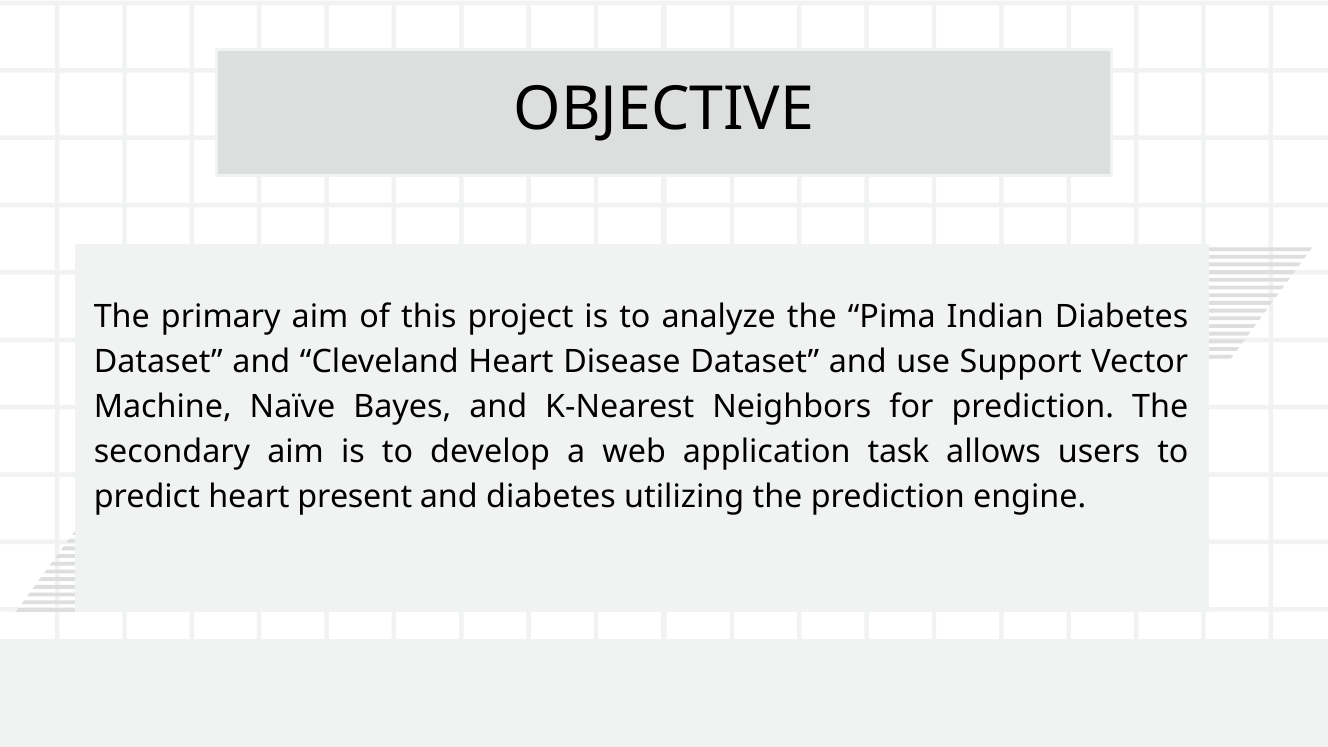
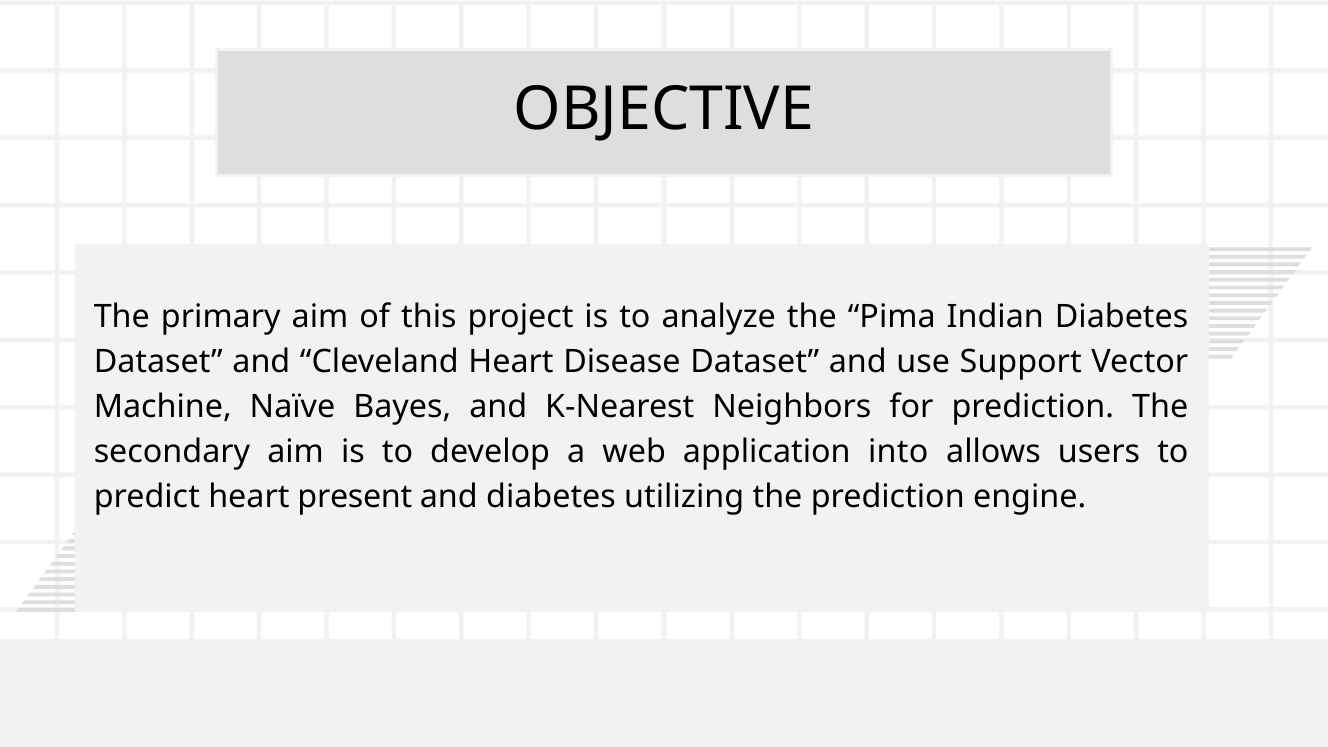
task: task -> into
